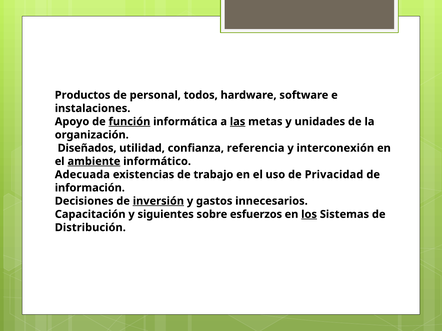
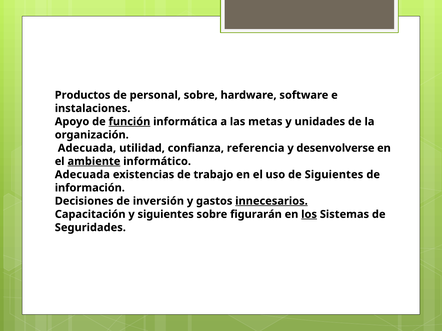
personal todos: todos -> sobre
las underline: present -> none
Diseñados at (87, 148): Diseñados -> Adecuada
interconexión: interconexión -> desenvolverse
de Privacidad: Privacidad -> Siguientes
inversión underline: present -> none
innecesarios underline: none -> present
esfuerzos: esfuerzos -> figurarán
Distribución: Distribución -> Seguridades
